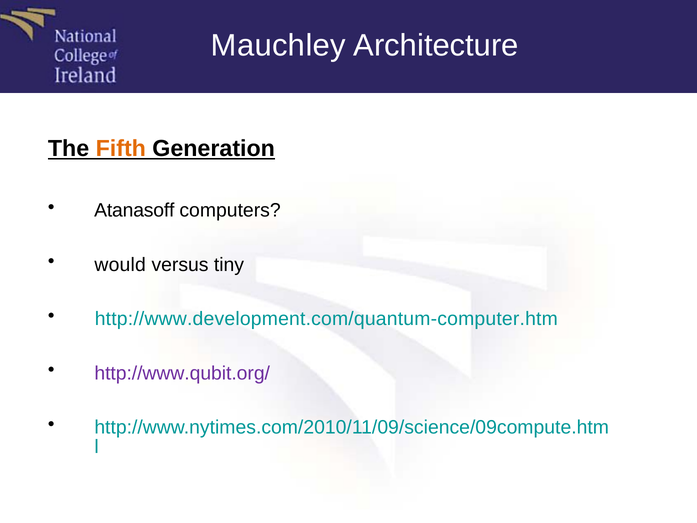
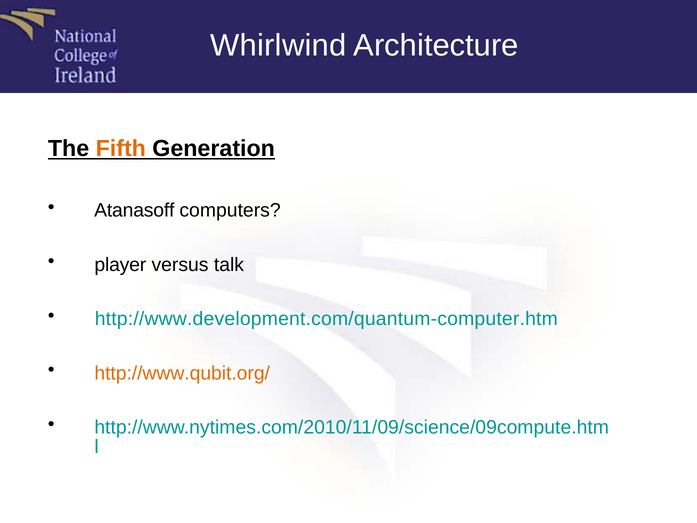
Mauchley: Mauchley -> Whirlwind
would: would -> player
tiny: tiny -> talk
http://www.qubit.org/ colour: purple -> orange
